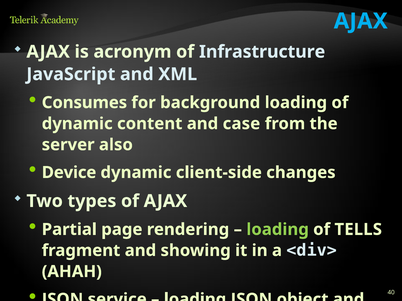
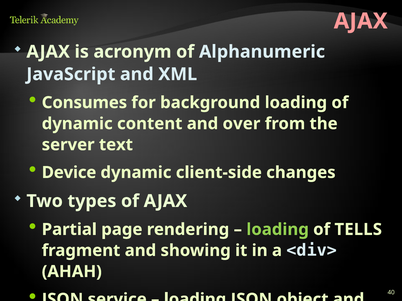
AJAX at (361, 21) colour: light blue -> pink
Infrastructure: Infrastructure -> Alphanumeric
case: case -> over
also: also -> text
